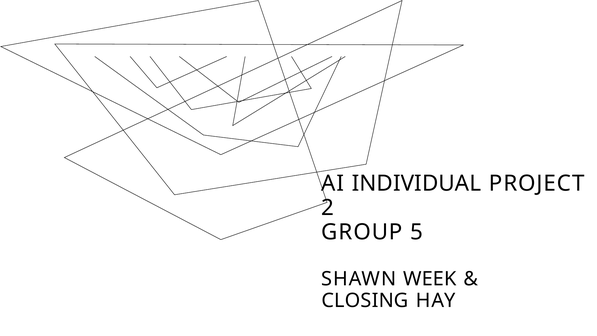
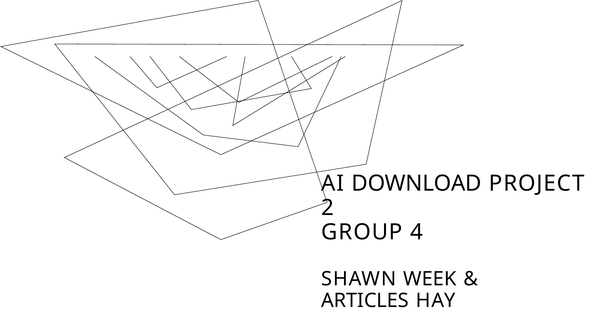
INDIVIDUAL: INDIVIDUAL -> DOWNLOAD
5: 5 -> 4
CLOSING: CLOSING -> ARTICLES
